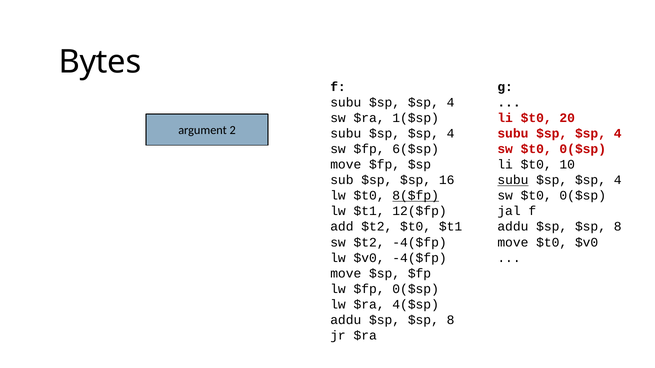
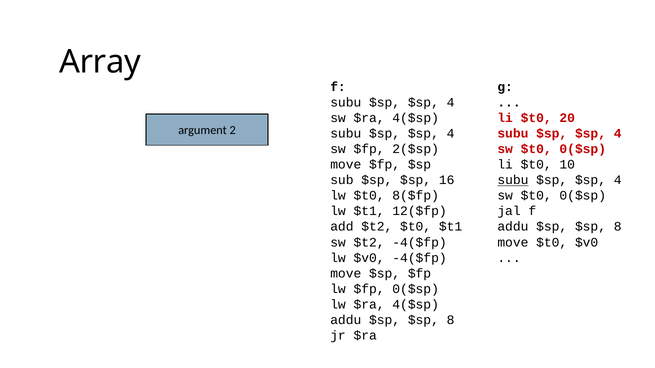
Bytes: Bytes -> Array
sw $ra 1($sp: 1($sp -> 4($sp
6($sp: 6($sp -> 2($sp
8($fp underline: present -> none
